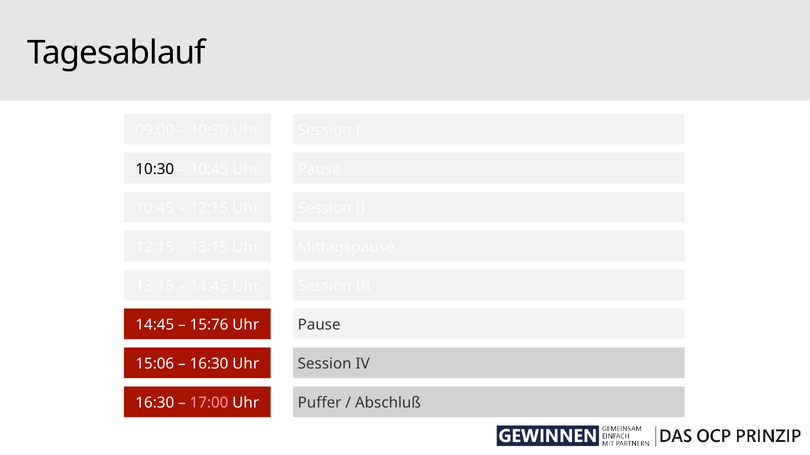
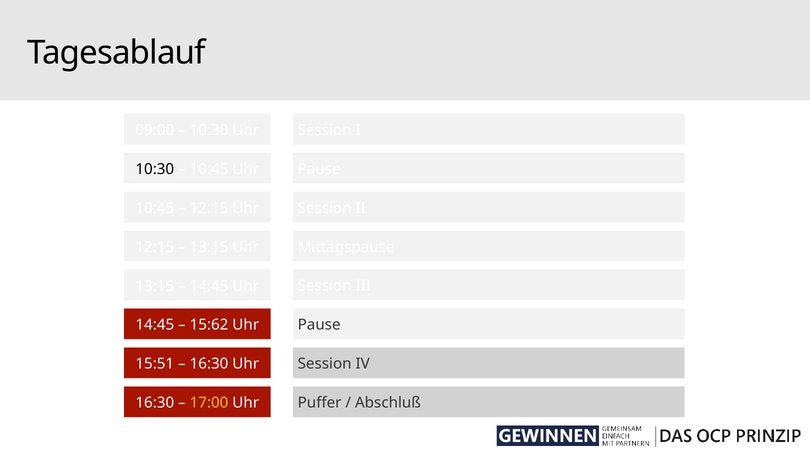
15:76: 15:76 -> 15:62
15:06: 15:06 -> 15:51
17:00 colour: pink -> yellow
